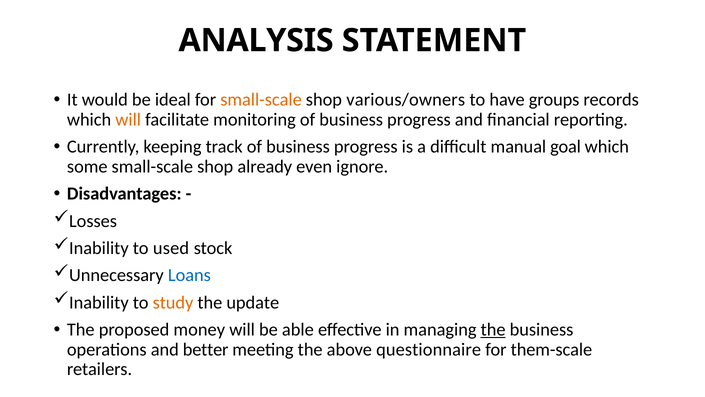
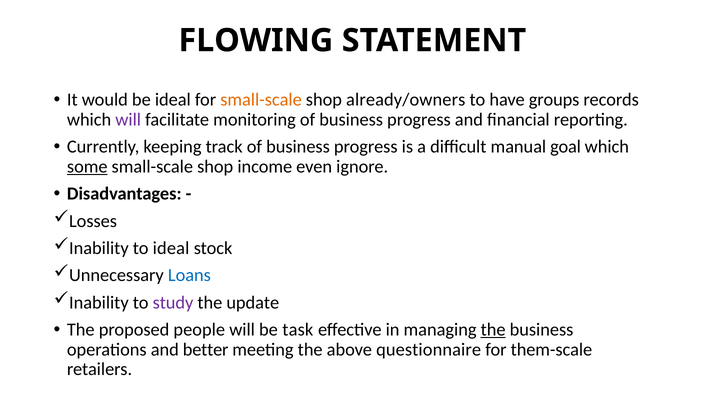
ANALYSIS: ANALYSIS -> FLOWING
various/owners: various/owners -> already/owners
will at (128, 119) colour: orange -> purple
some underline: none -> present
already: already -> income
to used: used -> ideal
study colour: orange -> purple
money: money -> people
able: able -> task
